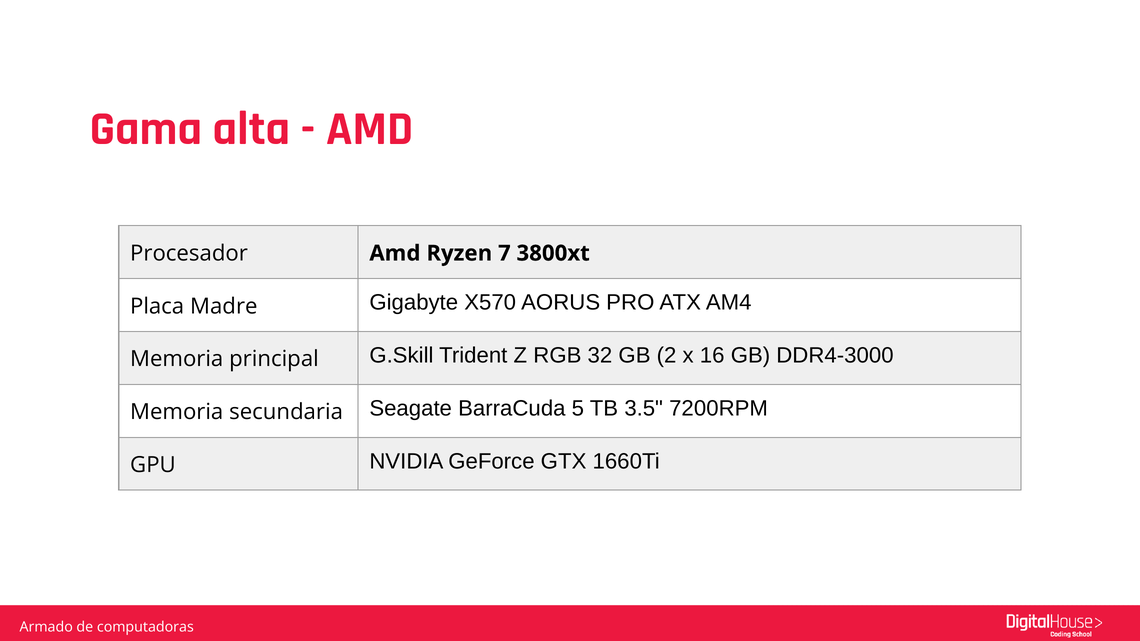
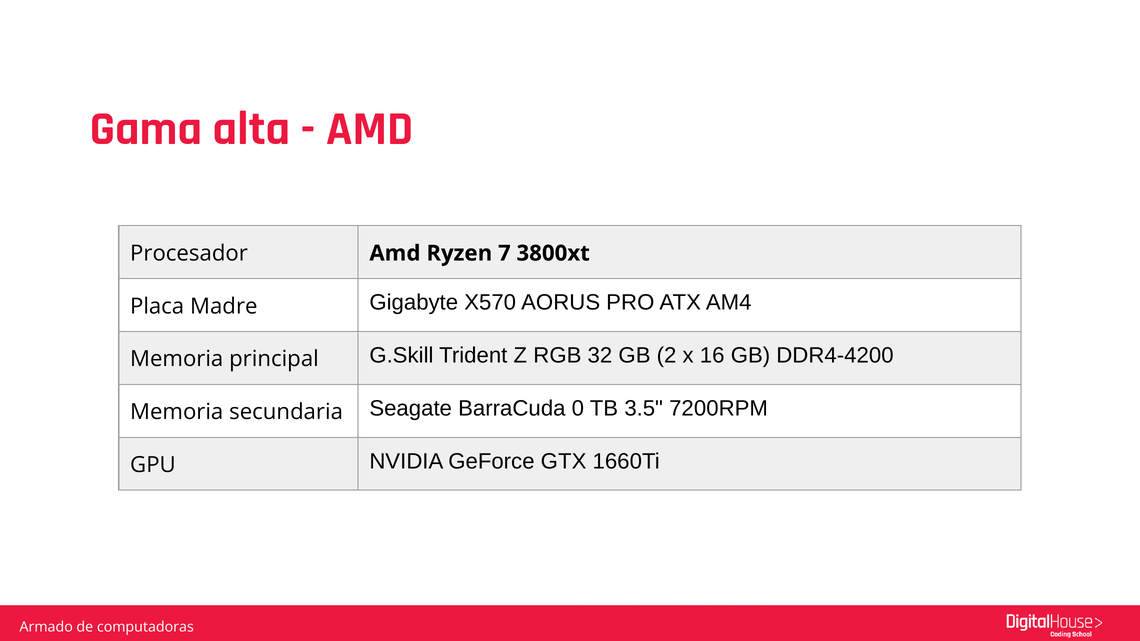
DDR4-3000: DDR4-3000 -> DDR4-4200
5: 5 -> 0
